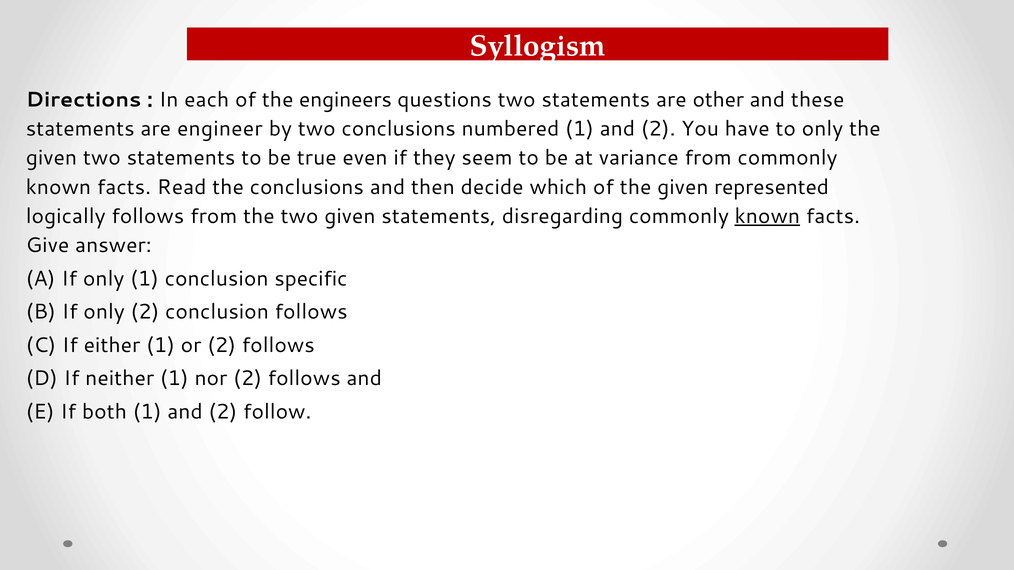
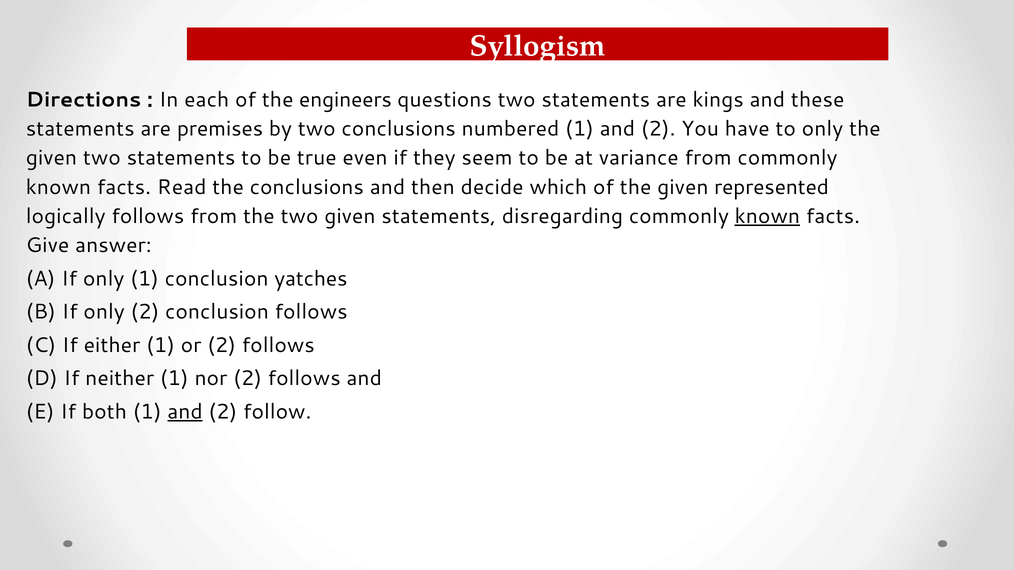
other: other -> kings
engineer: engineer -> premises
specific: specific -> yatches
and at (185, 412) underline: none -> present
